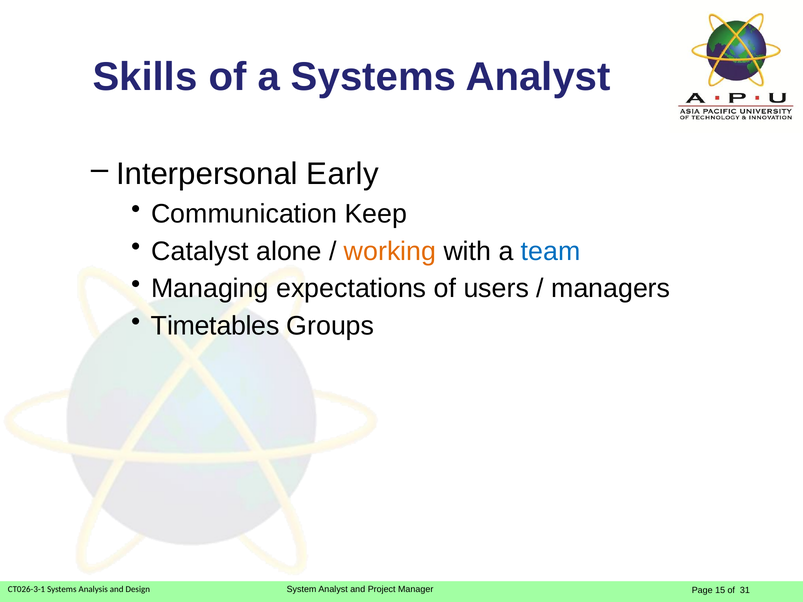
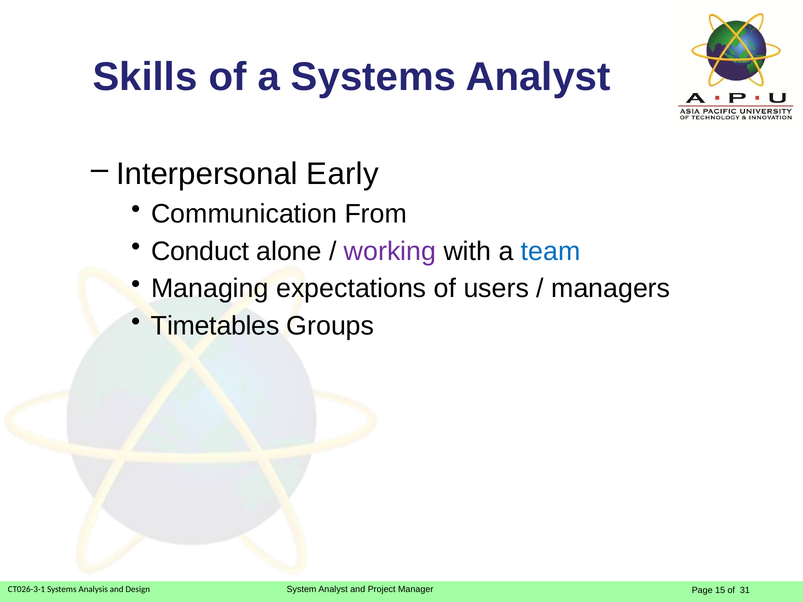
Keep: Keep -> From
Catalyst: Catalyst -> Conduct
working colour: orange -> purple
